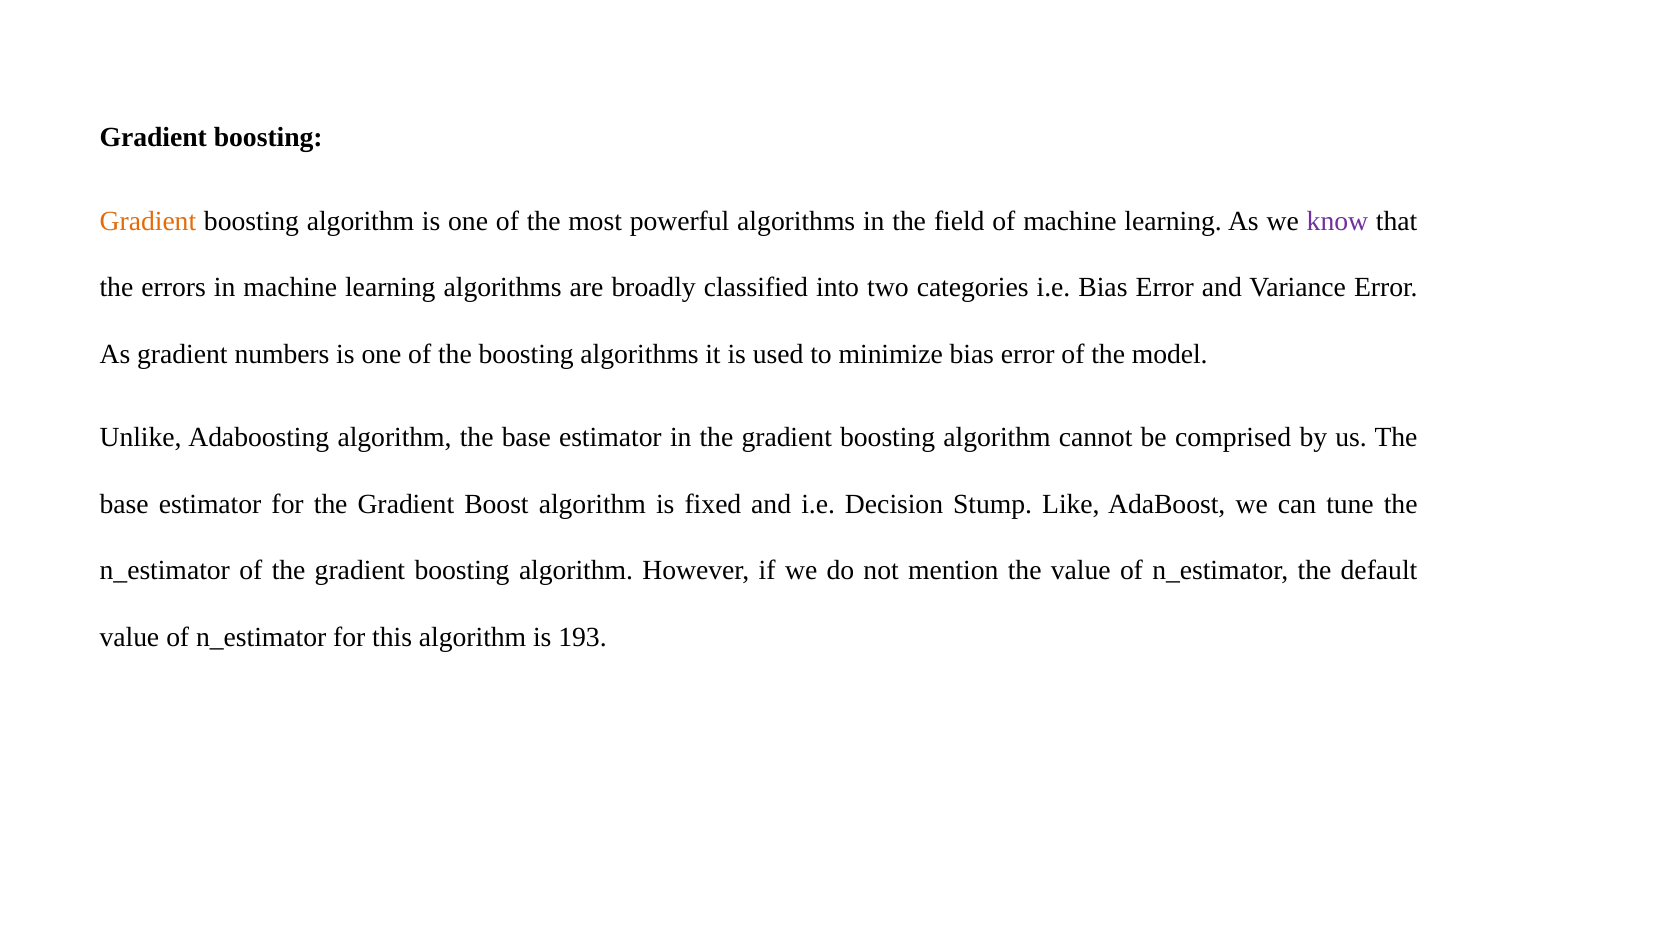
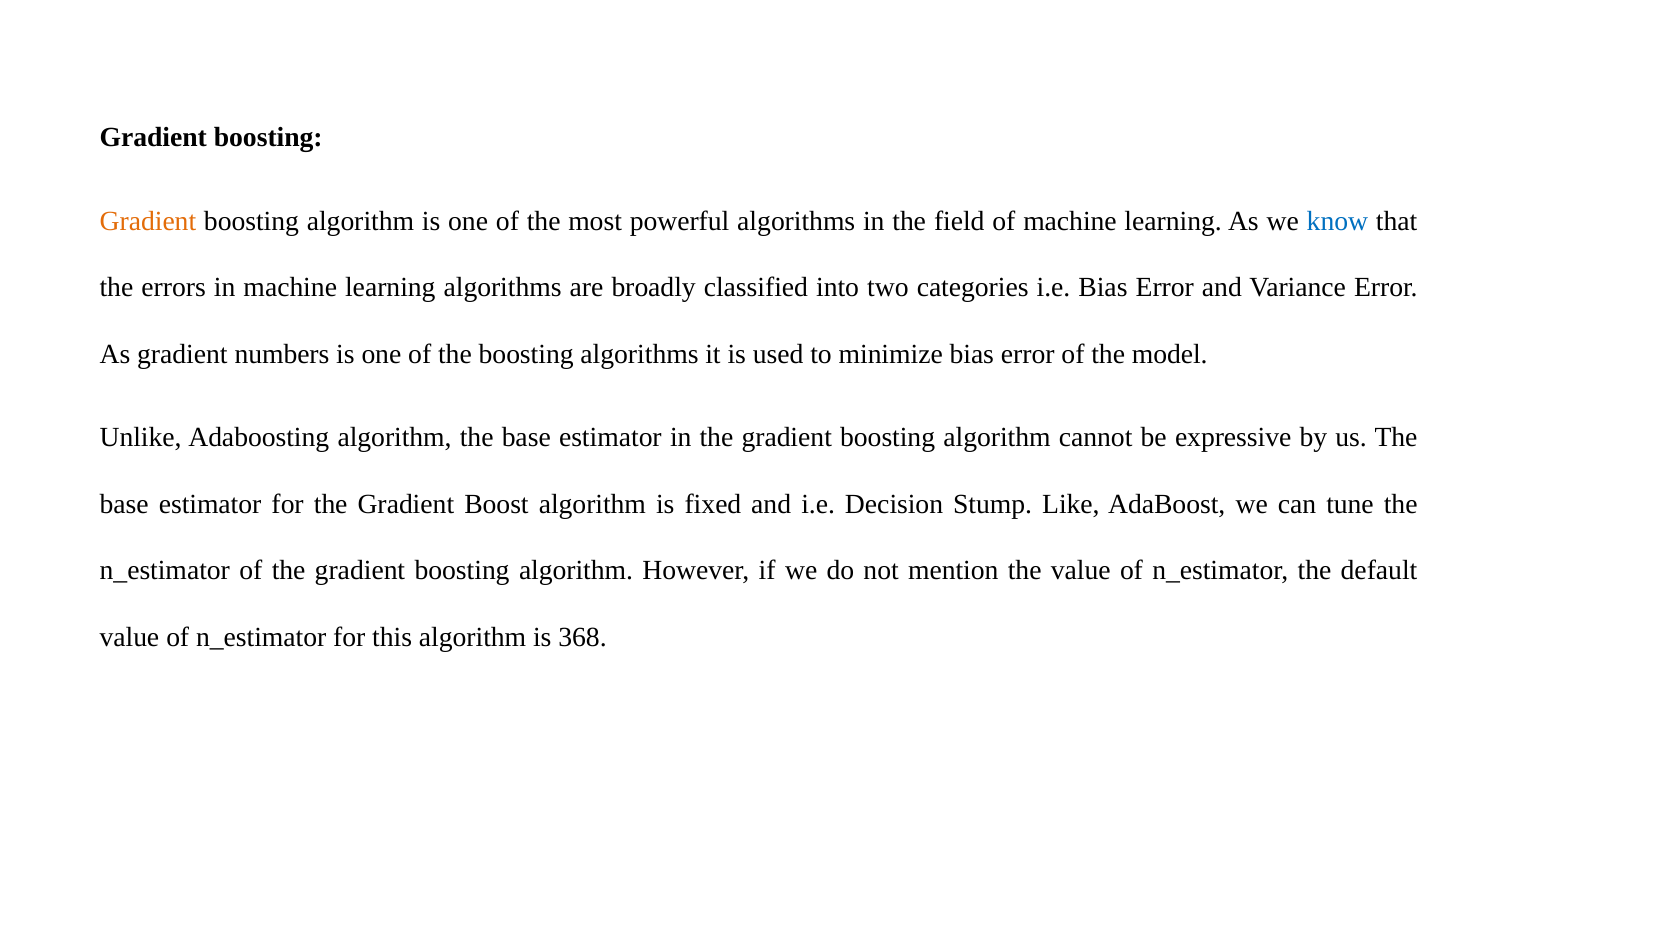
know colour: purple -> blue
comprised: comprised -> expressive
193: 193 -> 368
